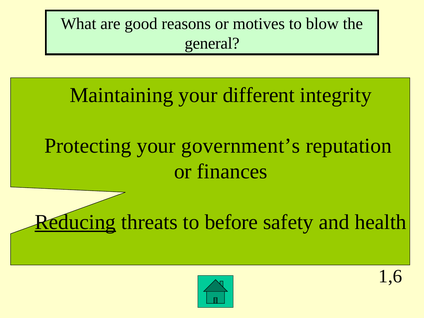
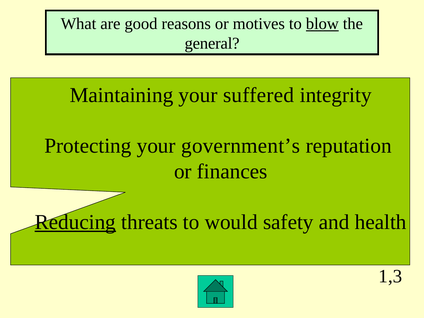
blow underline: none -> present
different: different -> suffered
before: before -> would
1,6: 1,6 -> 1,3
